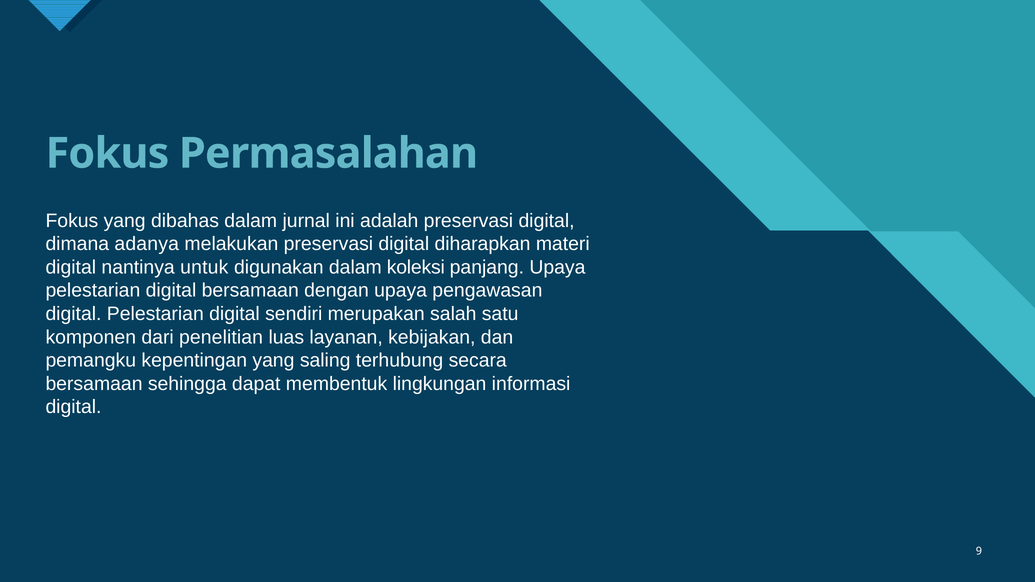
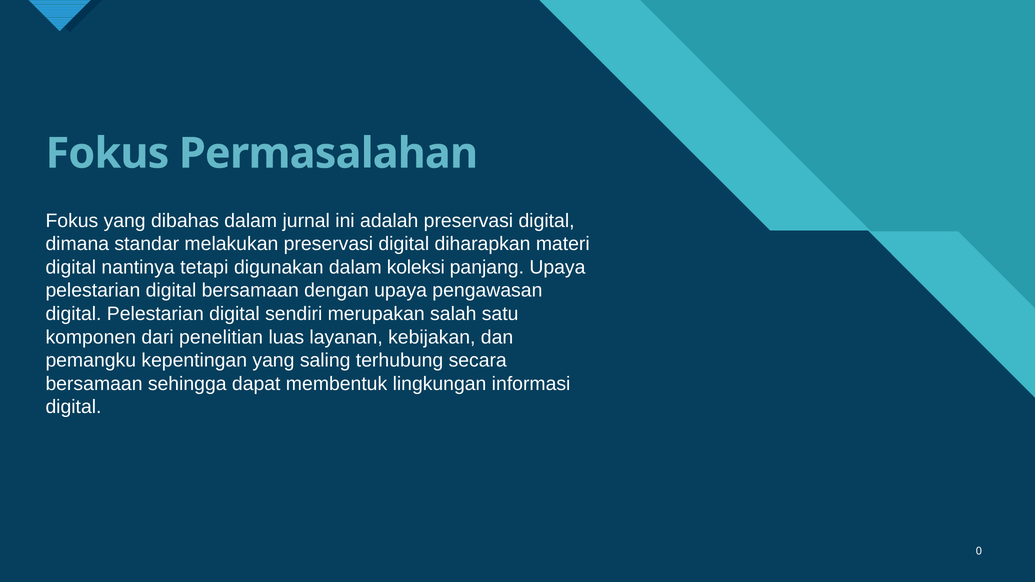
adanya: adanya -> standar
untuk: untuk -> tetapi
9: 9 -> 0
